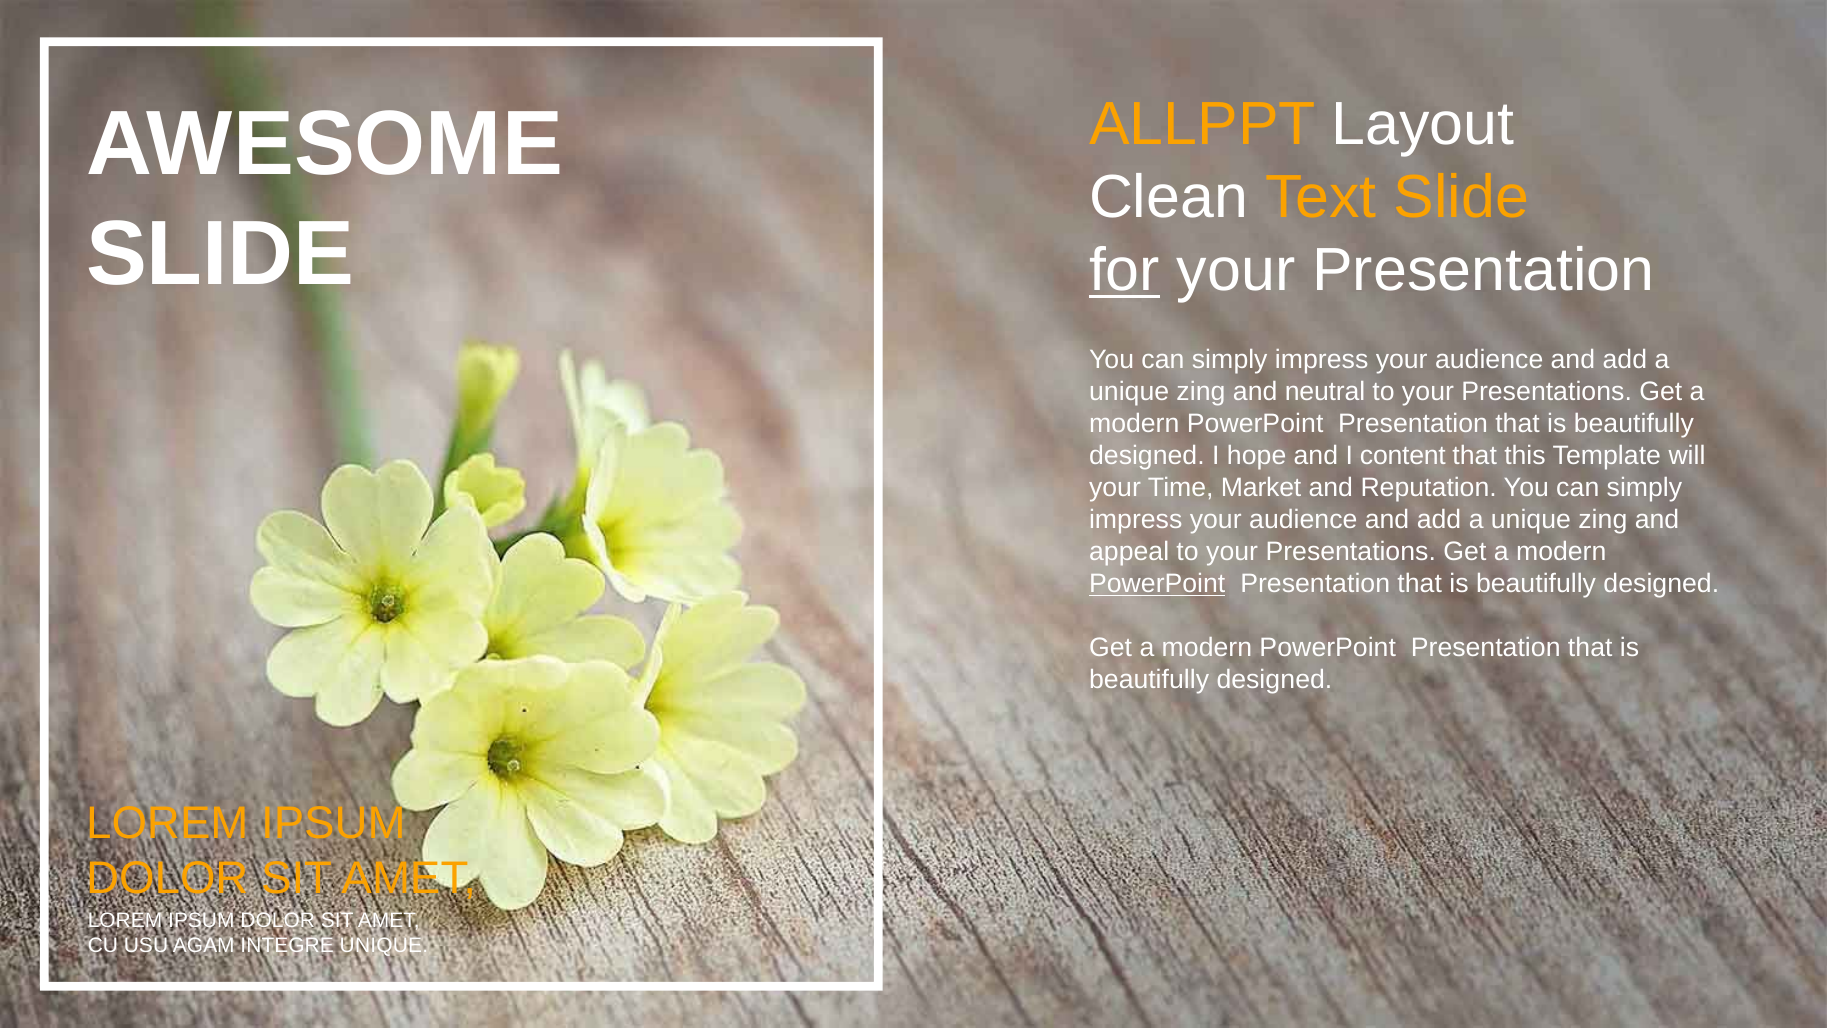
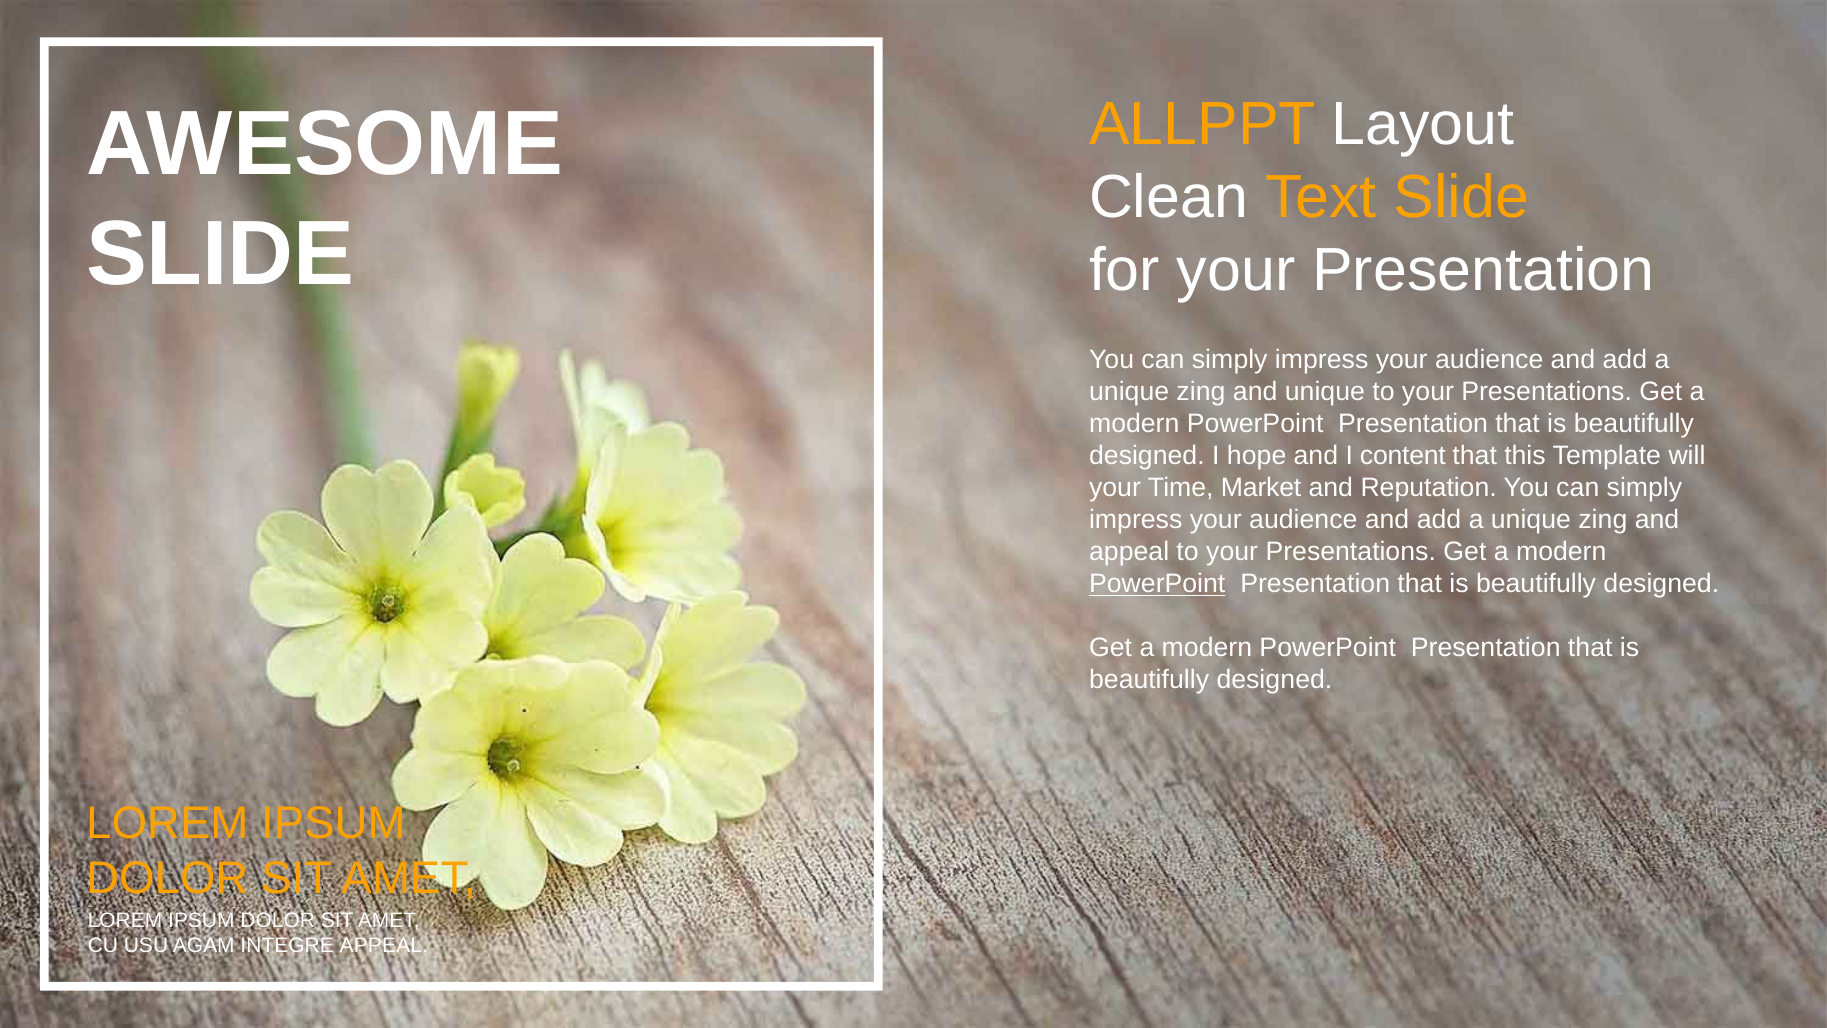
for underline: present -> none
and neutral: neutral -> unique
INTEGRE UNIQUE: UNIQUE -> APPEAL
